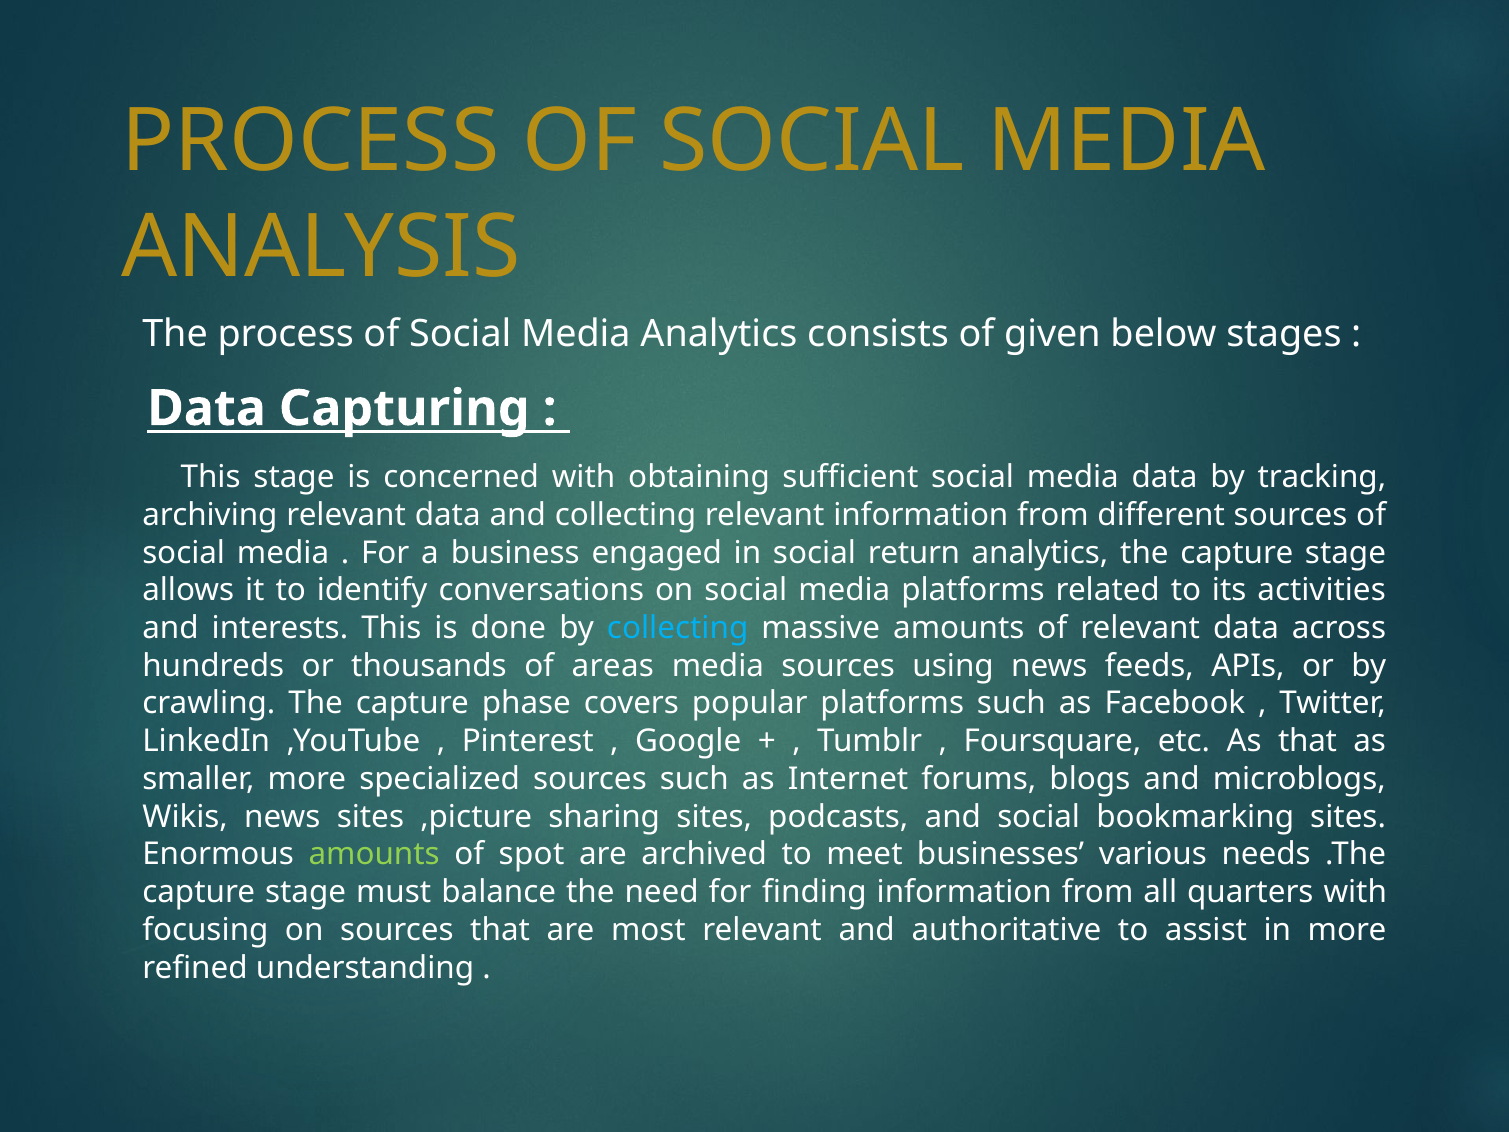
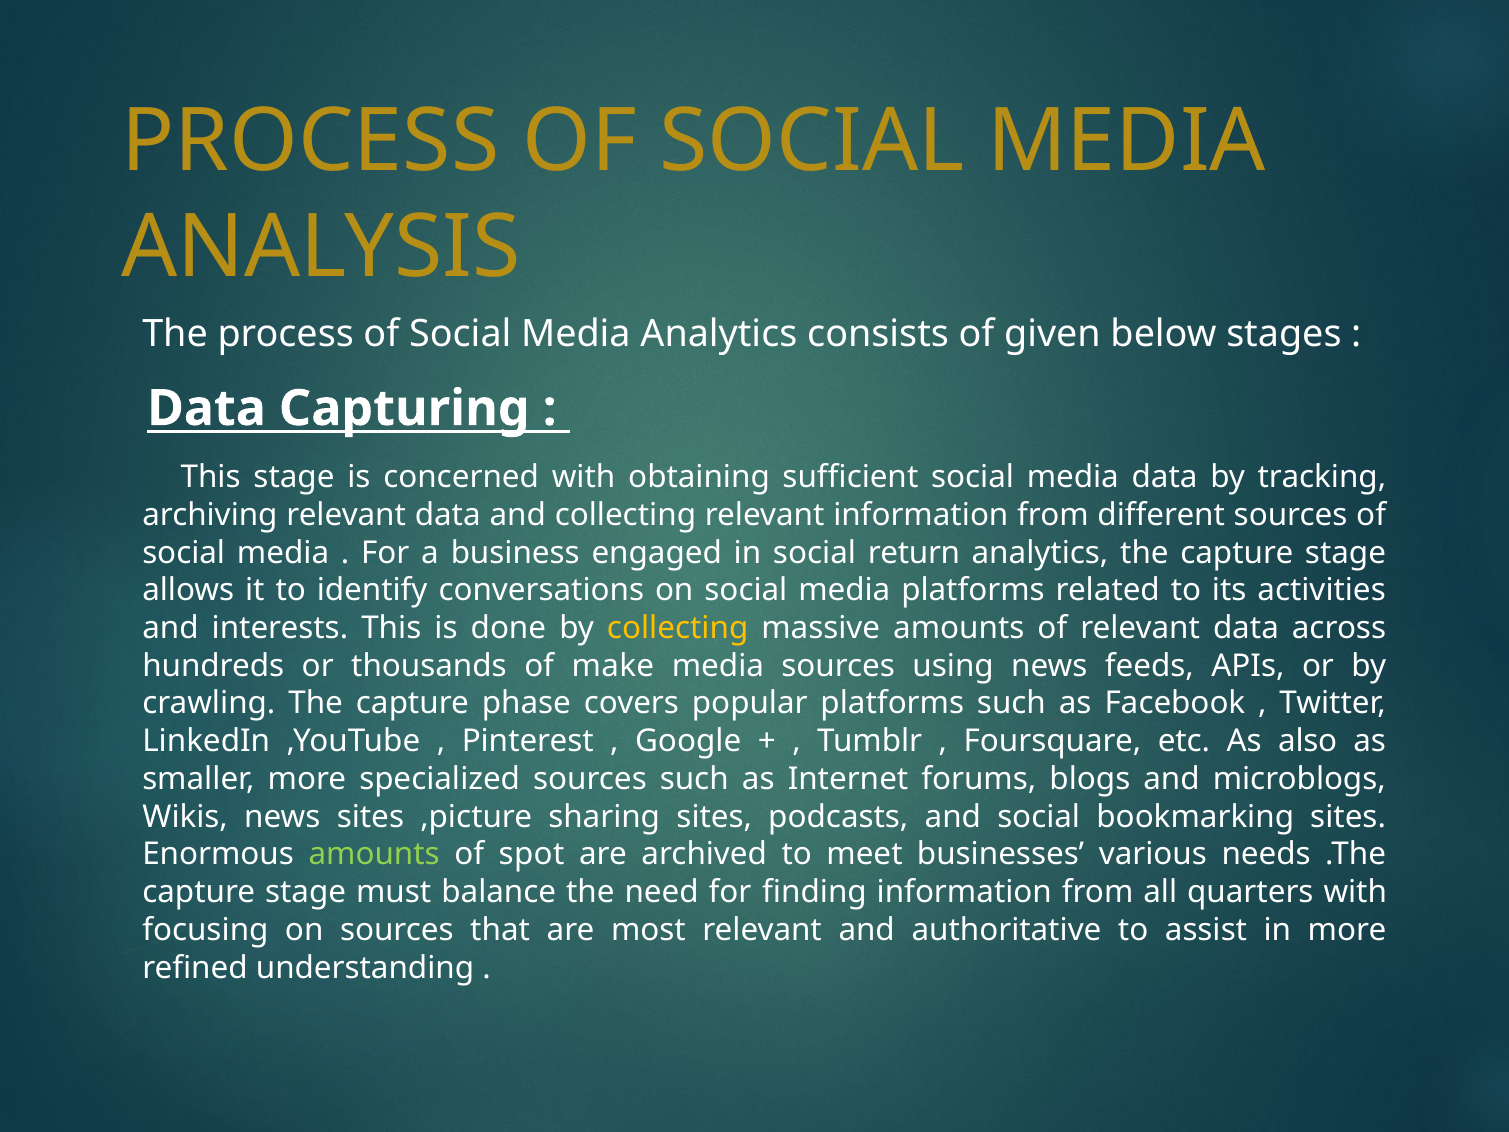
collecting at (678, 628) colour: light blue -> yellow
areas: areas -> make
As that: that -> also
